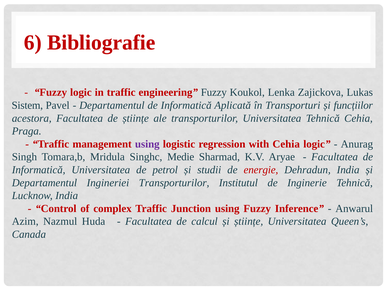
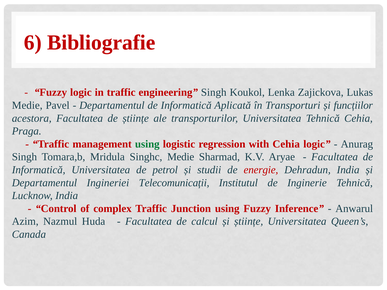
engineering Fuzzy: Fuzzy -> Singh
Sistem at (27, 105): Sistem -> Medie
using at (147, 144) colour: purple -> green
Ingineriei Transporturilor: Transporturilor -> Telecomunicații
